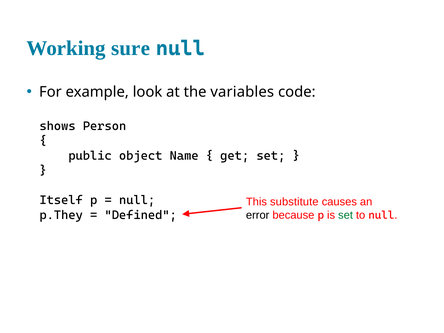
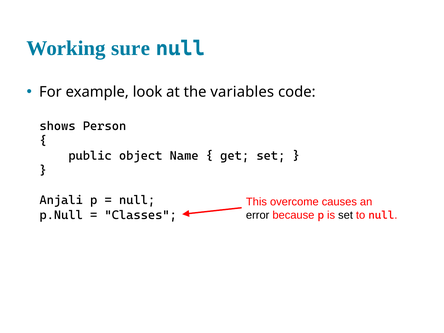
Itself: Itself -> Anjali
substitute: substitute -> overcome
p.They: p.They -> p.Null
Defined: Defined -> Classes
set at (346, 215) colour: green -> black
